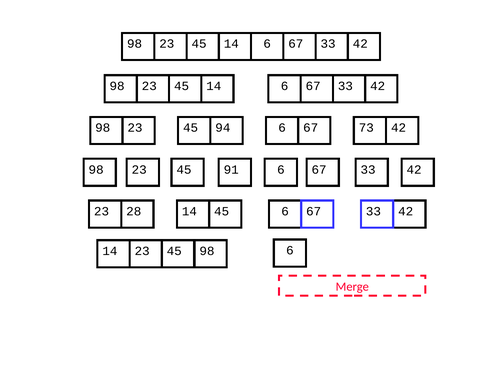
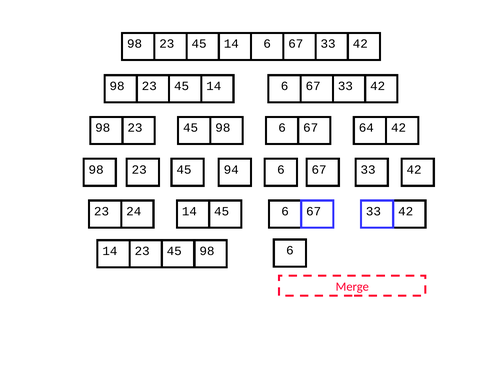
94 at (223, 128): 94 -> 98
73: 73 -> 64
91: 91 -> 94
28: 28 -> 24
